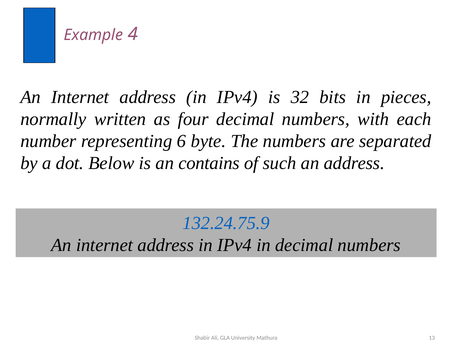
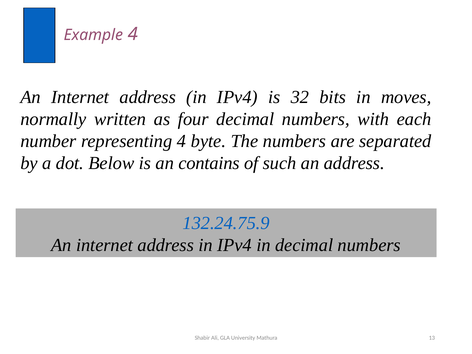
pieces: pieces -> moves
representing 6: 6 -> 4
